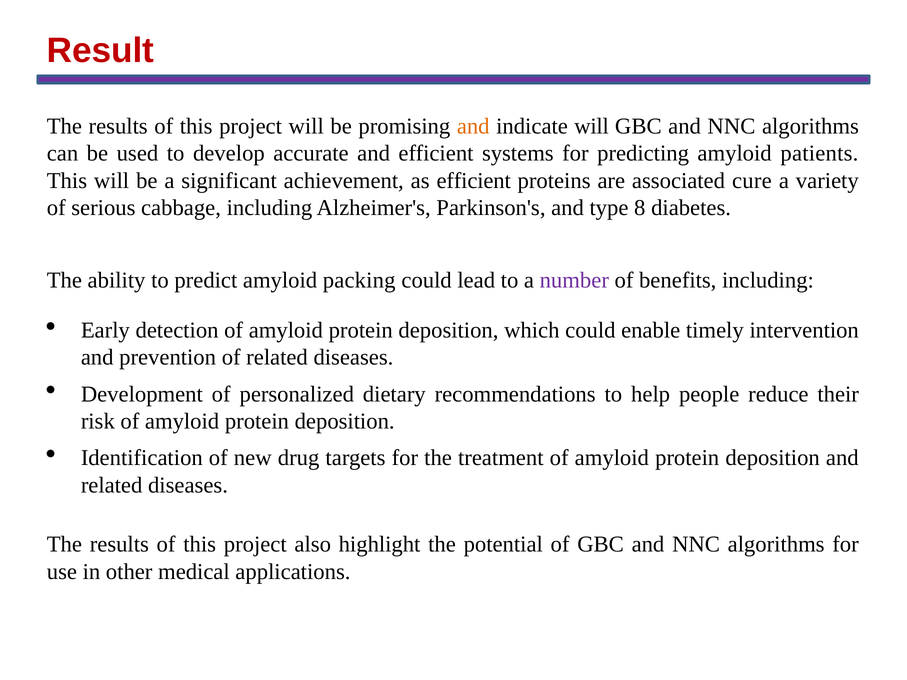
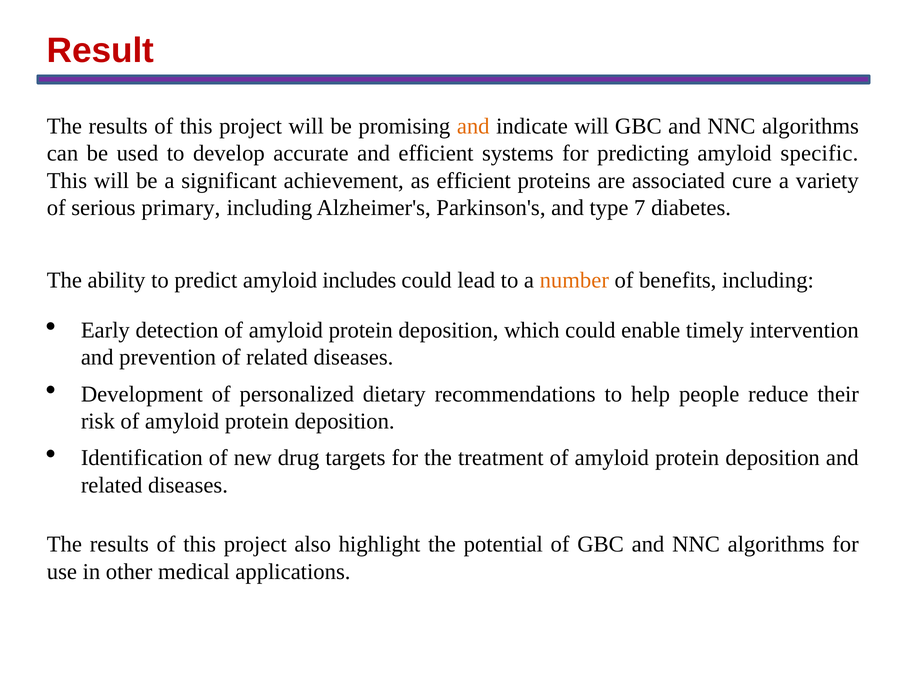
patients: patients -> specific
cabbage: cabbage -> primary
8: 8 -> 7
packing: packing -> includes
number colour: purple -> orange
